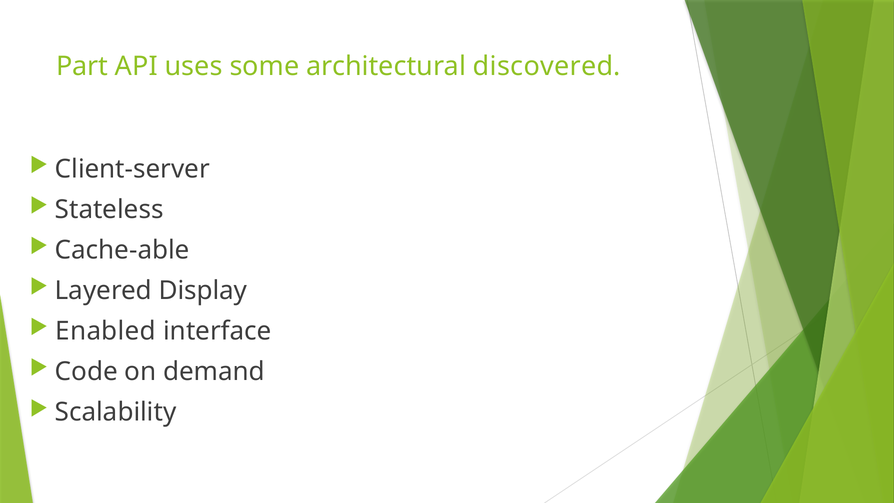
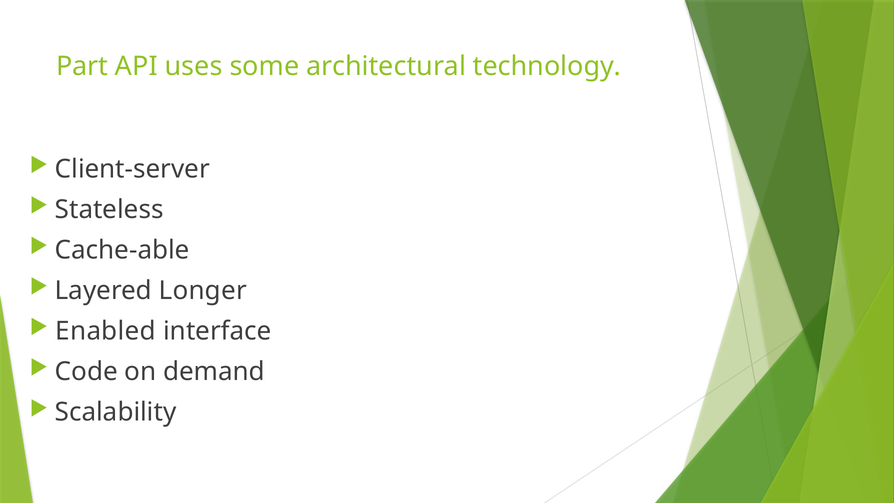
discovered: discovered -> technology
Display: Display -> Longer
